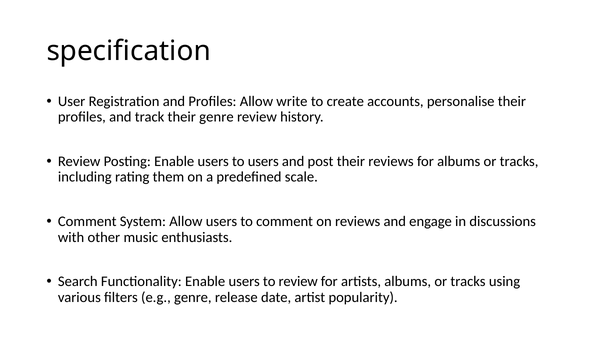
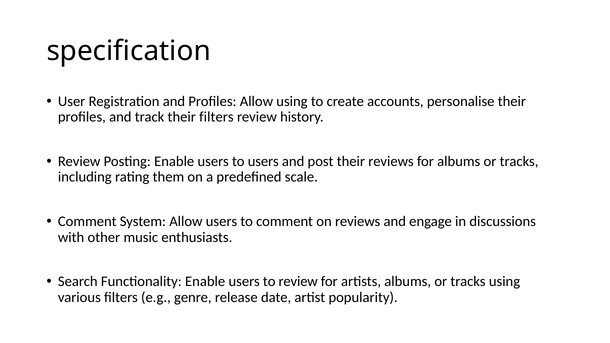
Allow write: write -> using
their genre: genre -> filters
